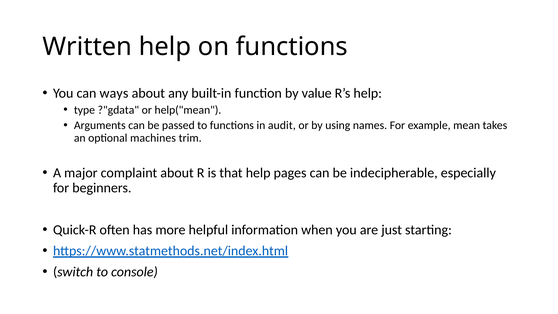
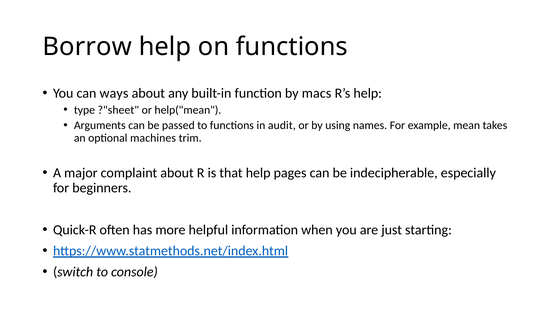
Written: Written -> Borrow
value: value -> macs
?"gdata: ?"gdata -> ?"sheet
